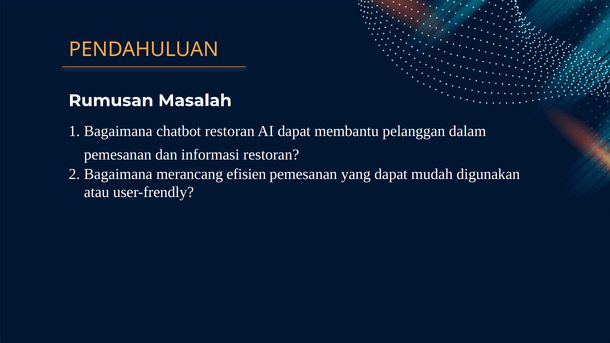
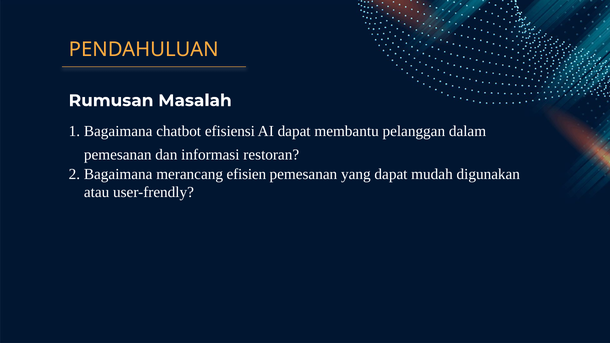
chatbot restoran: restoran -> efisiensi
